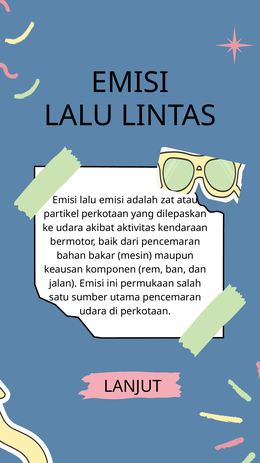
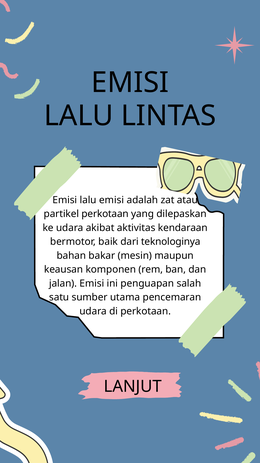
dari pencemaran: pencemaran -> teknologinya
permukaan: permukaan -> penguapan
